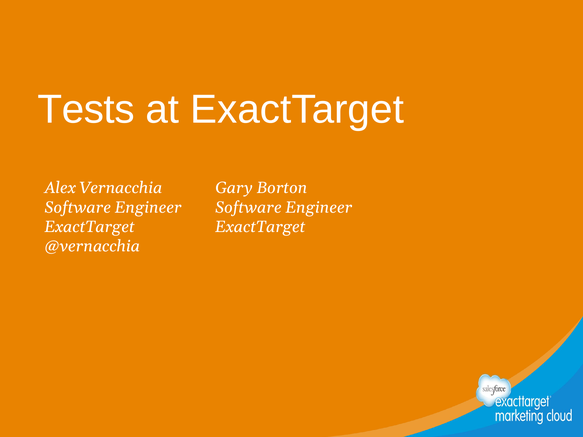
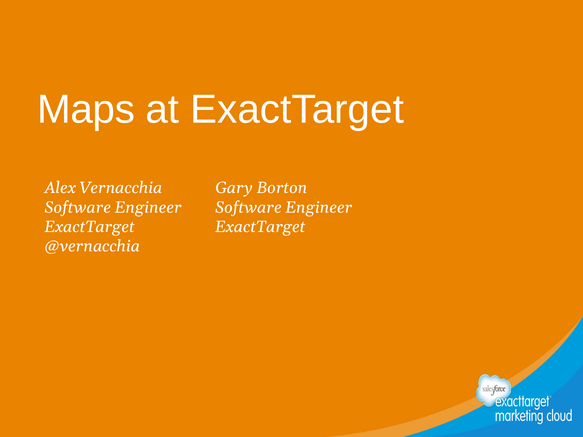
Tests: Tests -> Maps
